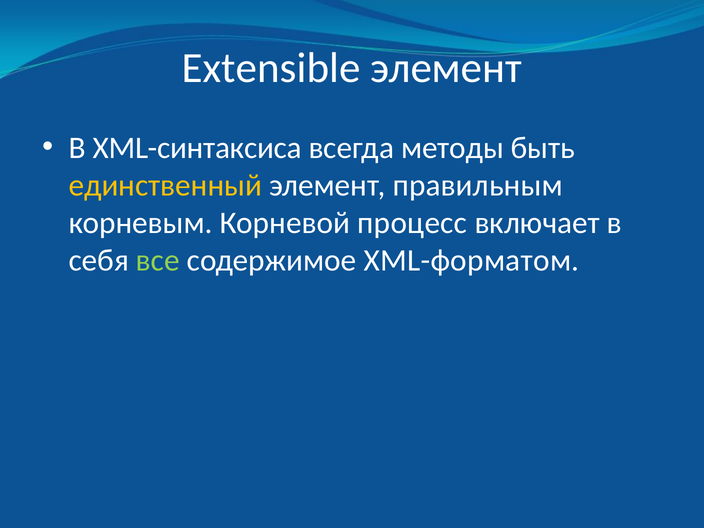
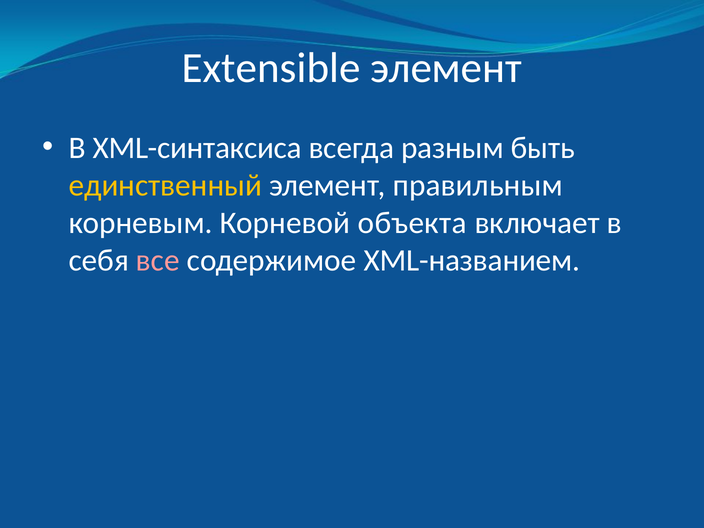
методы: методы -> разным
процесс: процесс -> объекта
все colour: light green -> pink
XML-форматом: XML-форматом -> XML-названием
